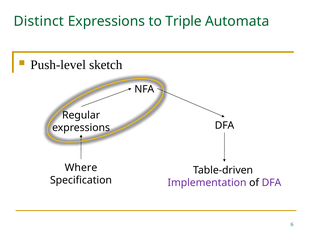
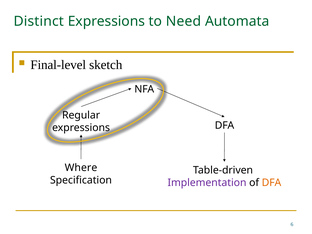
Triple: Triple -> Need
Push-level: Push-level -> Final-level
DFA at (272, 183) colour: purple -> orange
